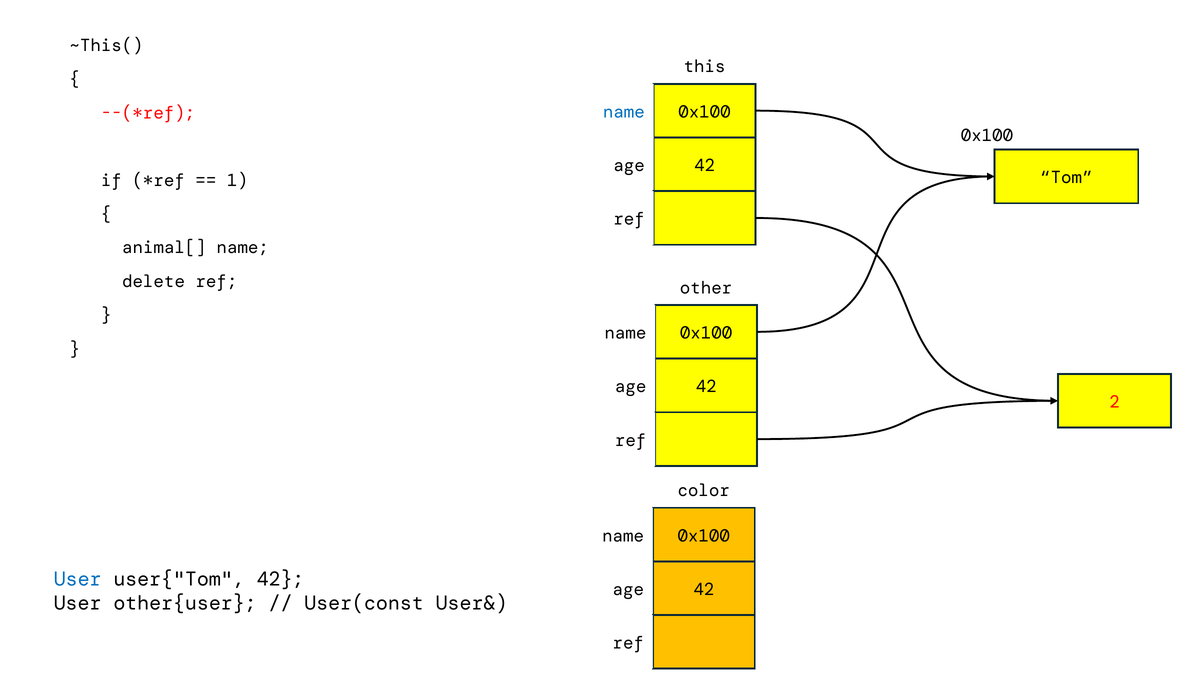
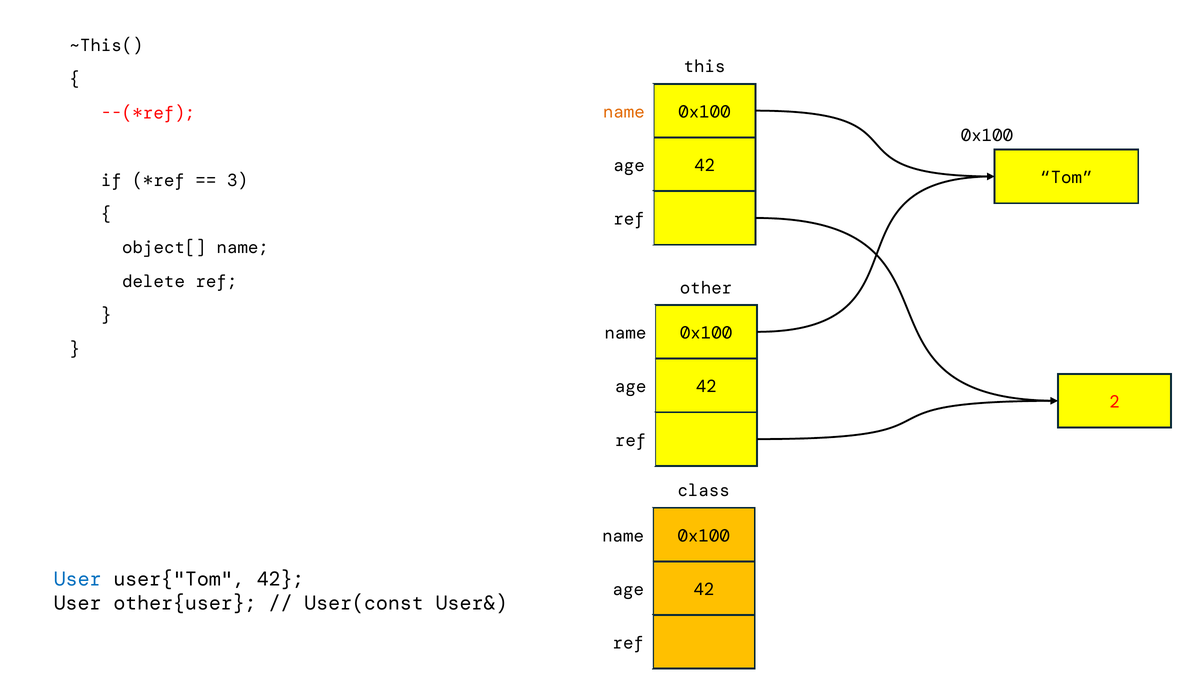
name at (624, 112) colour: blue -> orange
1: 1 -> 3
animal[: animal[ -> object[
color: color -> class
